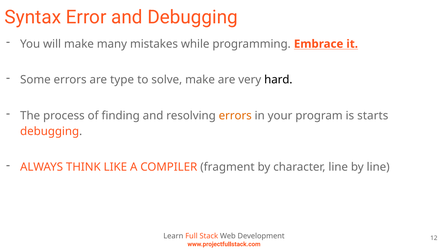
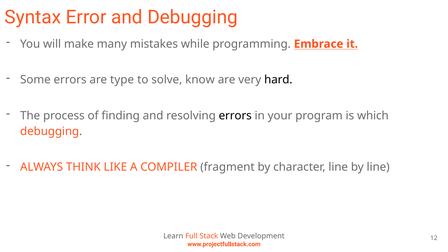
solve make: make -> know
errors at (235, 116) colour: orange -> black
starts: starts -> which
